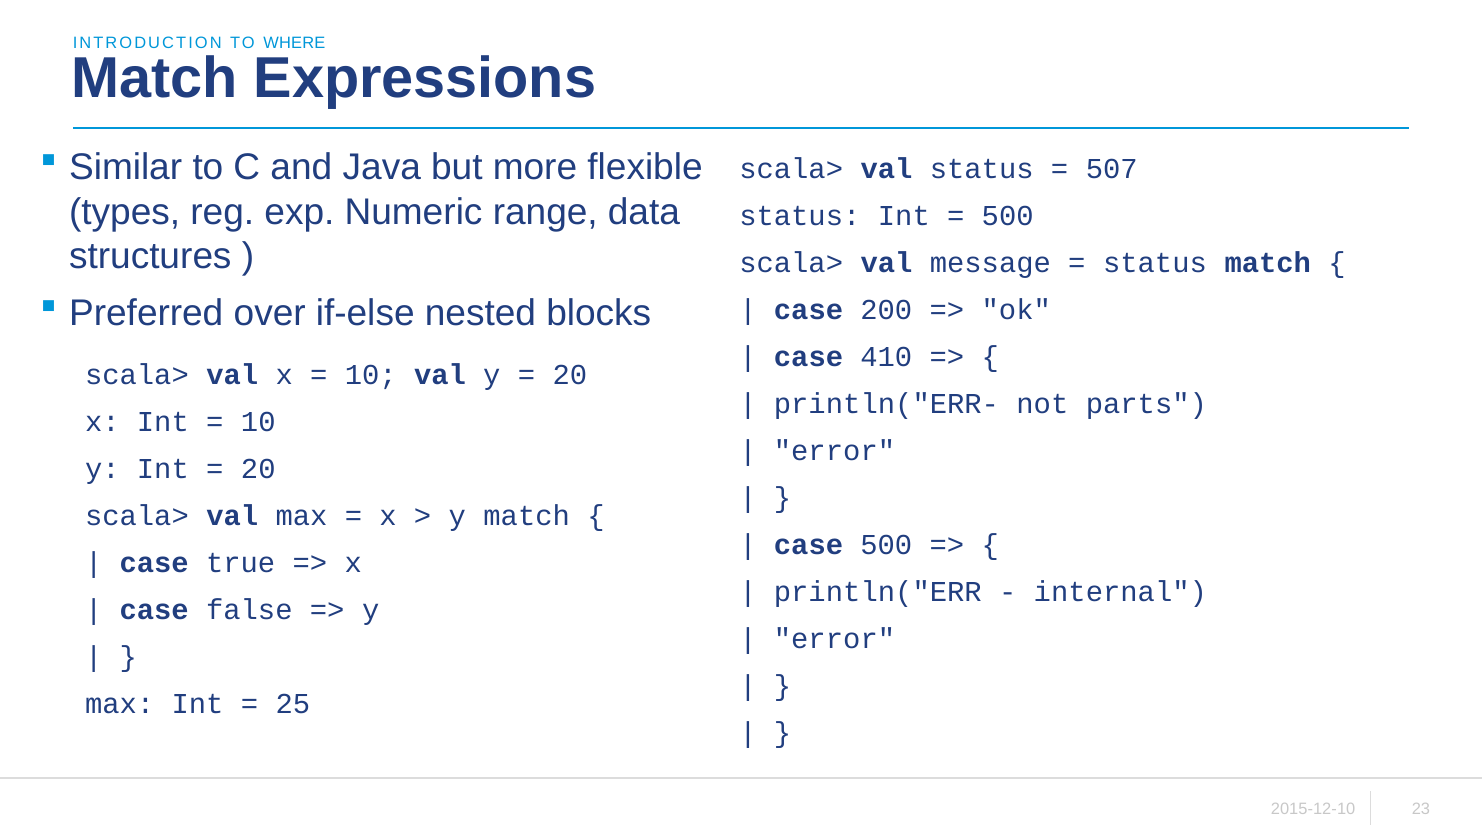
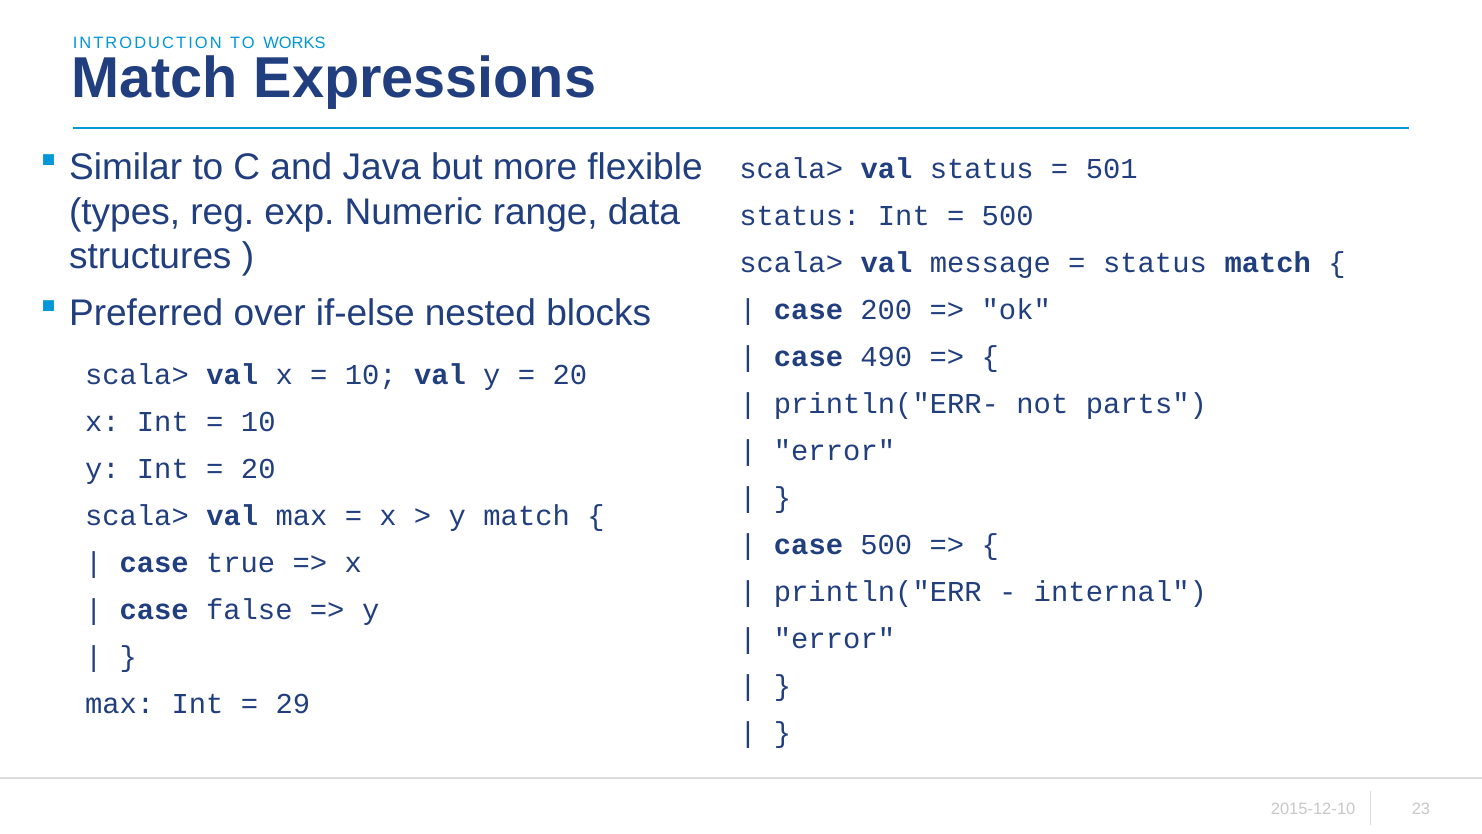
WHERE: WHERE -> WORKS
507: 507 -> 501
410: 410 -> 490
25: 25 -> 29
